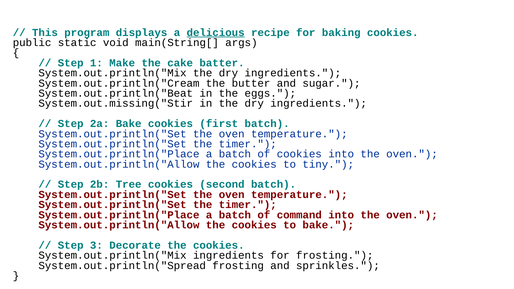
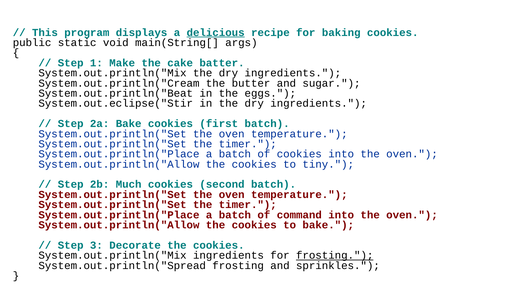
System.out.missing("Stir: System.out.missing("Stir -> System.out.eclipse("Stir
Tree: Tree -> Much
frosting at (335, 255) underline: none -> present
